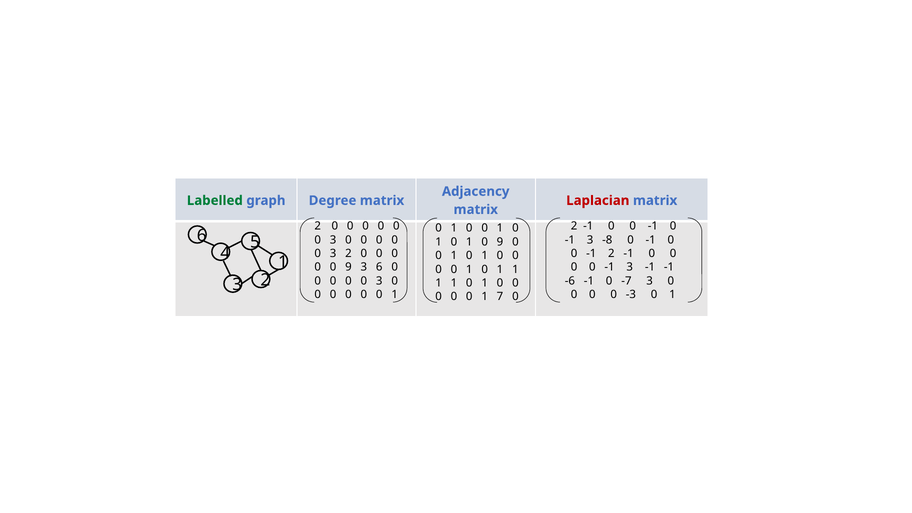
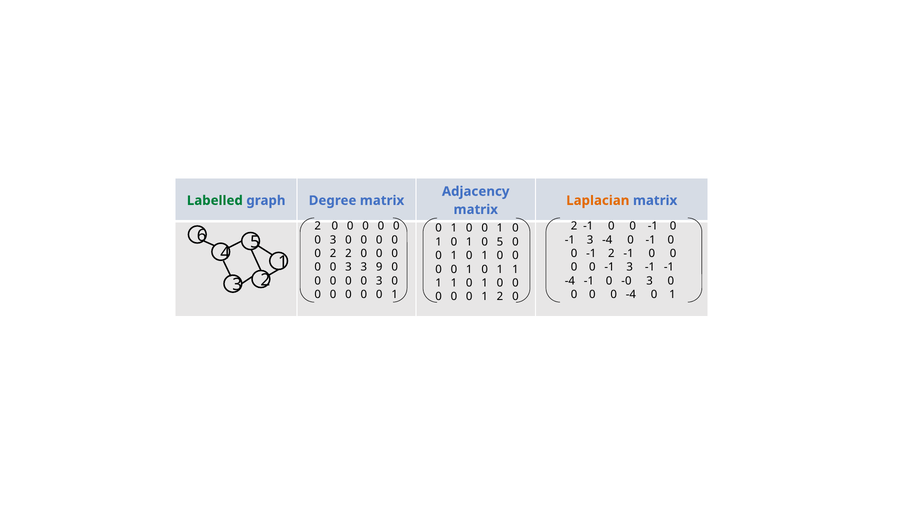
Laplacian colour: red -> orange
3 -8: -8 -> -4
1 0 9: 9 -> 5
3 at (333, 253): 3 -> 2
9 at (348, 267): 9 -> 3
3 6: 6 -> 9
-6 at (570, 281): -6 -> -4
-7: -7 -> -0
0 -3: -3 -> -4
1 7: 7 -> 2
